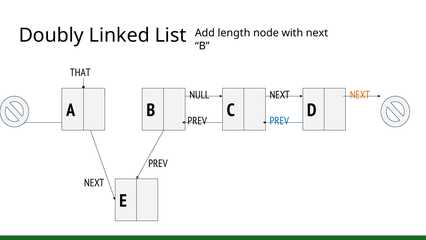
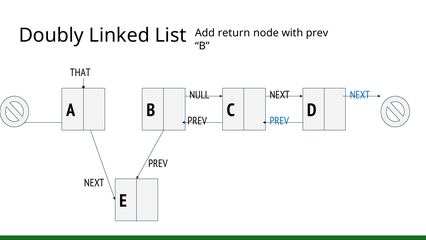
length: length -> return
with next: next -> prev
NEXT at (360, 95) colour: orange -> blue
